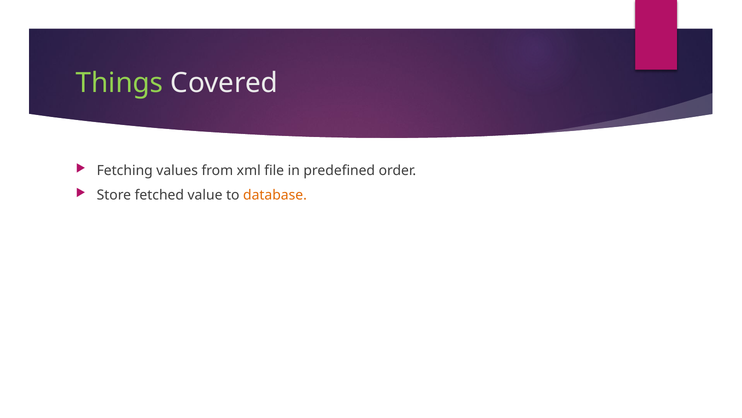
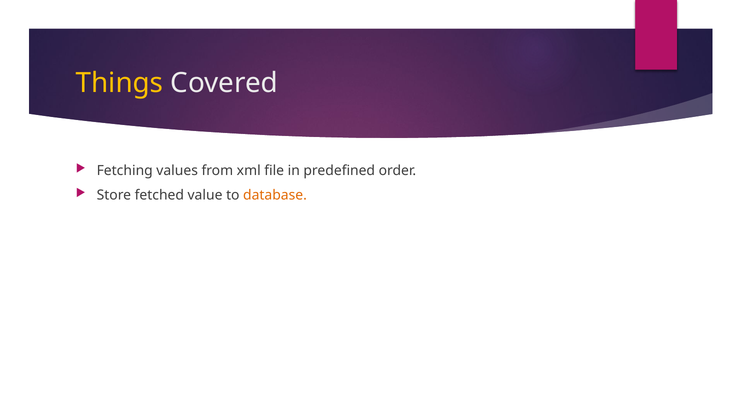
Things colour: light green -> yellow
